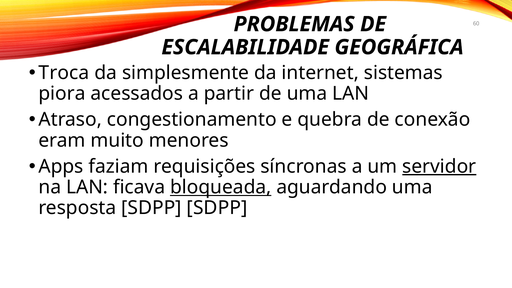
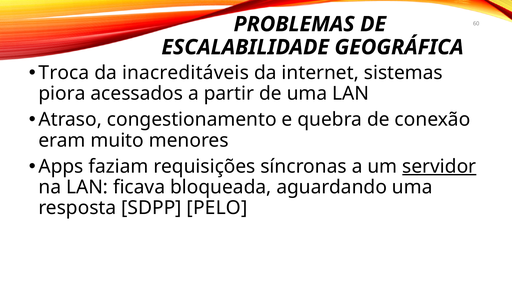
simplesmente: simplesmente -> inacreditáveis
bloqueada underline: present -> none
SDPP SDPP: SDPP -> PELO
